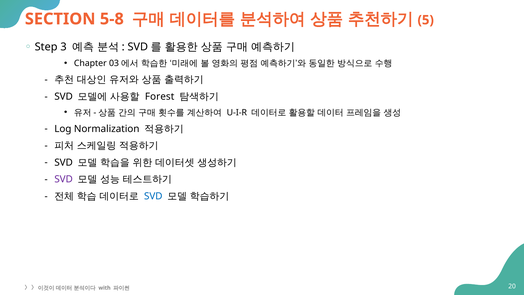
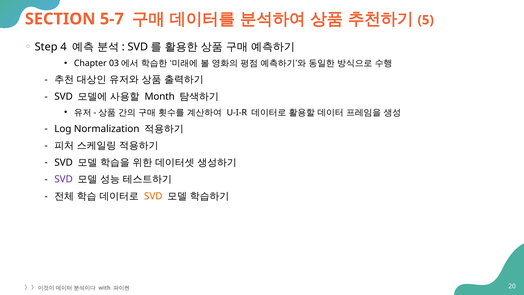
5-8: 5-8 -> 5-7
3: 3 -> 4
Forest: Forest -> Month
SVD at (153, 196) colour: blue -> orange
